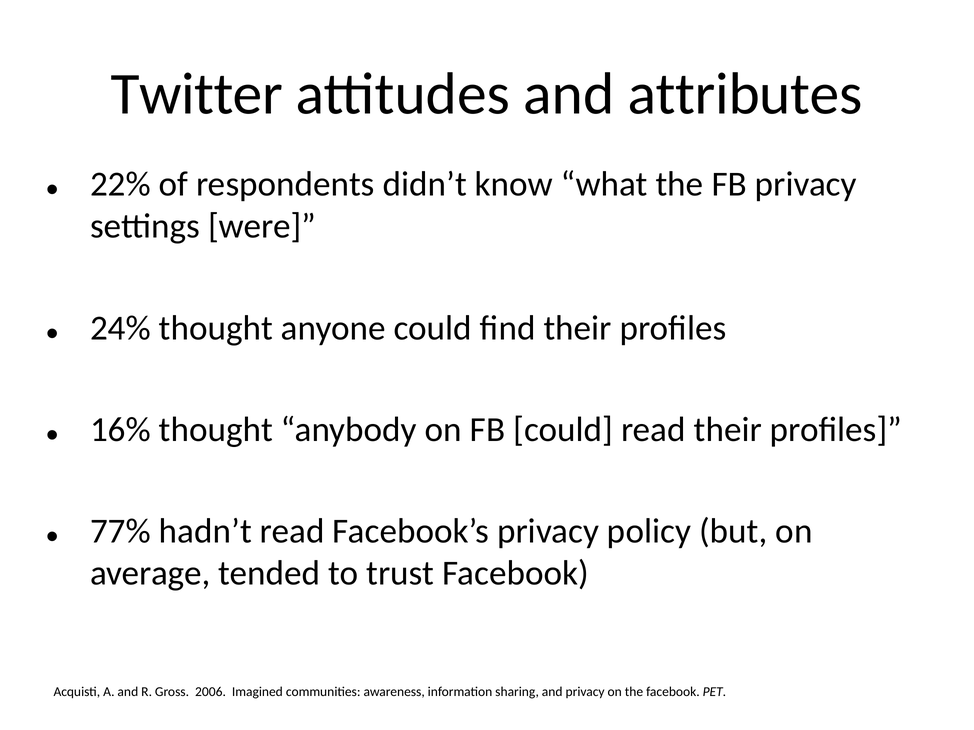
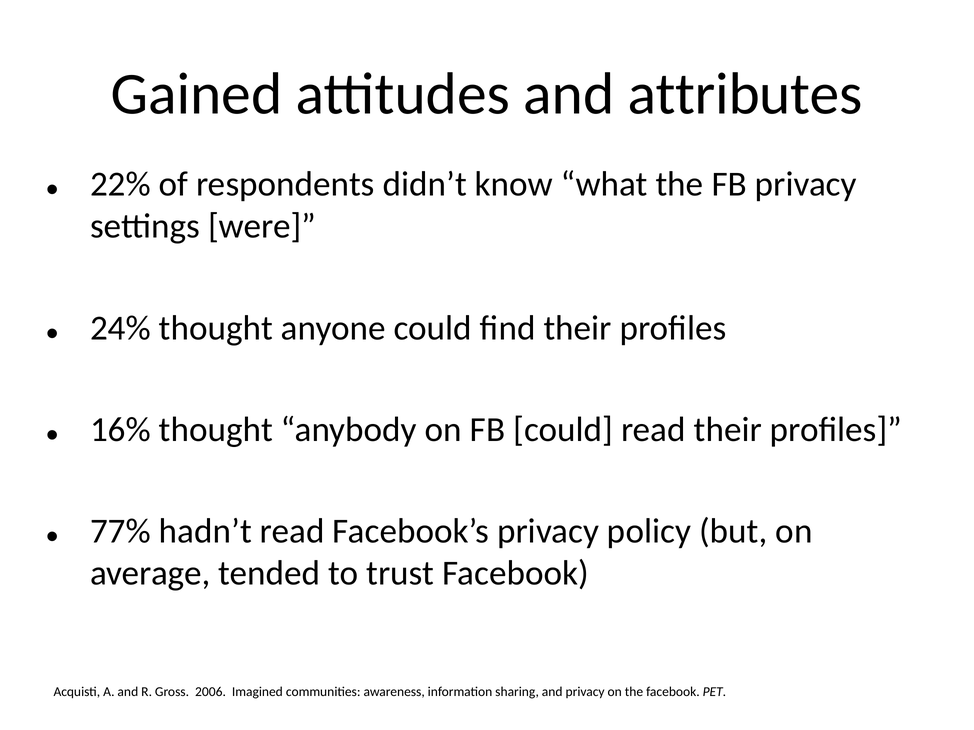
Twitter: Twitter -> Gained
